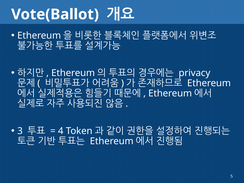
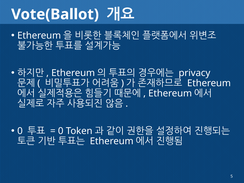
3 at (20, 131): 3 -> 0
4 at (61, 131): 4 -> 0
